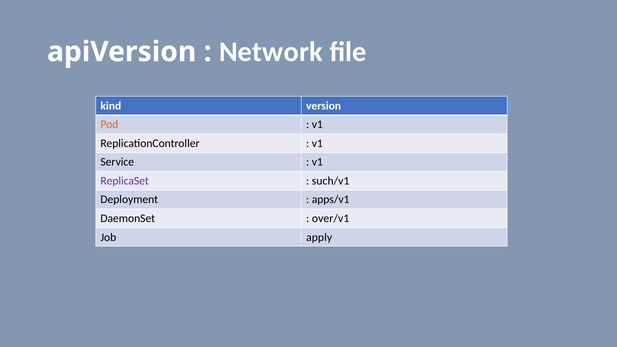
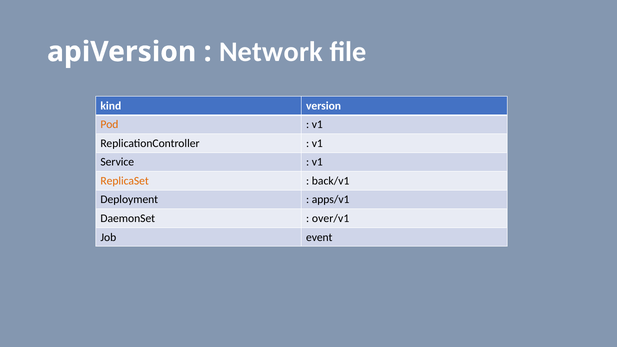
ReplicaSet colour: purple -> orange
such/v1: such/v1 -> back/v1
apply: apply -> event
